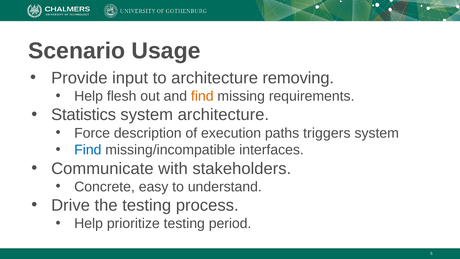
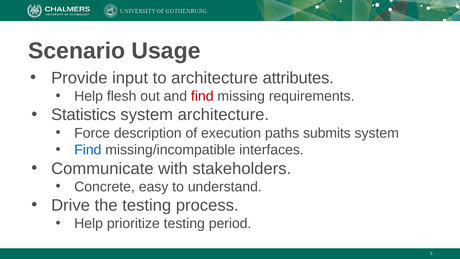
removing: removing -> attributes
find at (202, 96) colour: orange -> red
triggers: triggers -> submits
